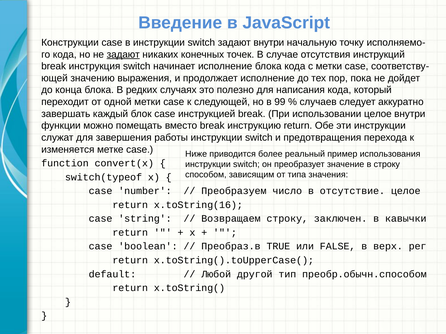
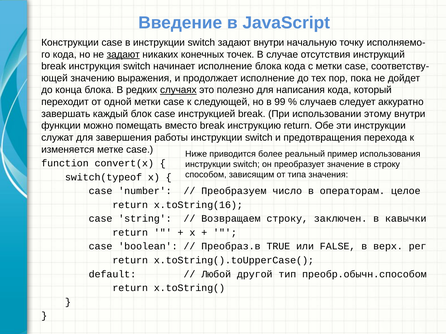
случаях underline: none -> present
использовании целое: целое -> этому
отсутствие: отсутствие -> операторам
